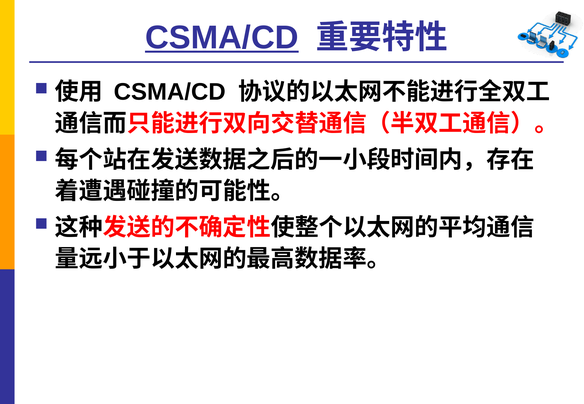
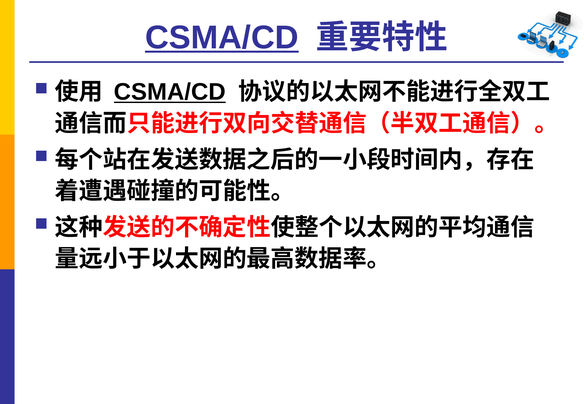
CSMA/CD at (170, 92) underline: none -> present
